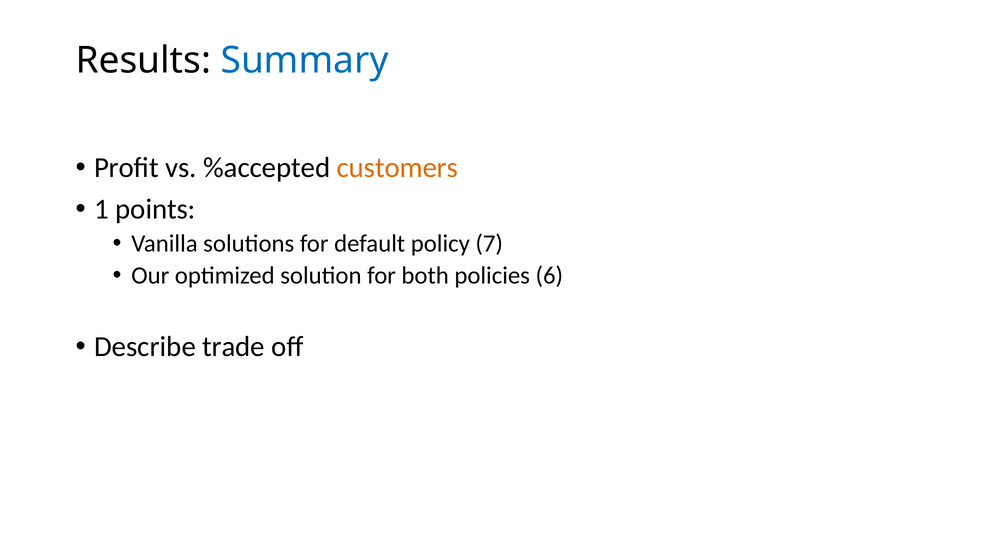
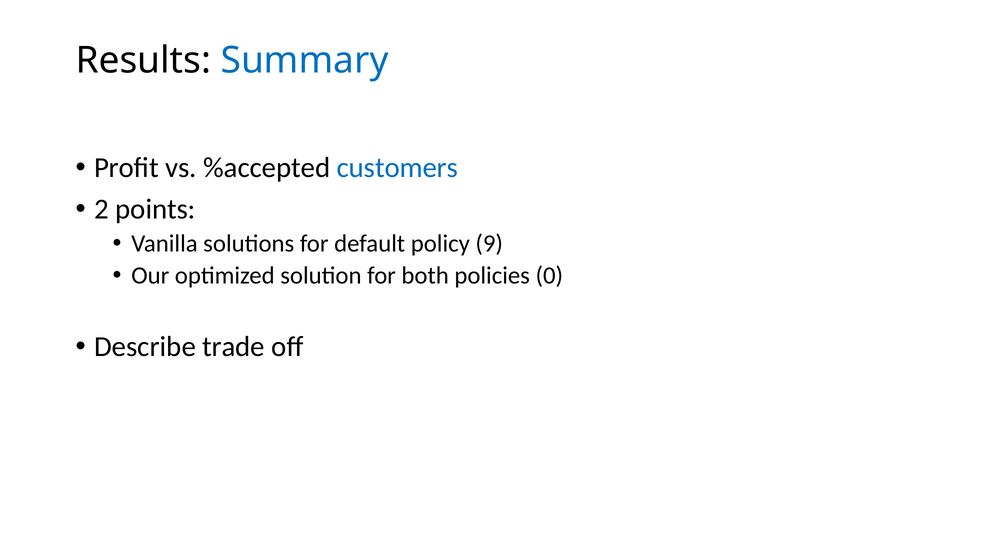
customers colour: orange -> blue
1: 1 -> 2
7: 7 -> 9
6: 6 -> 0
